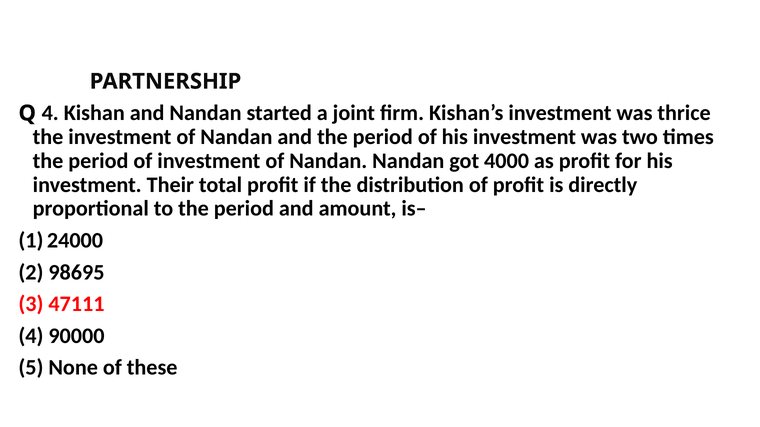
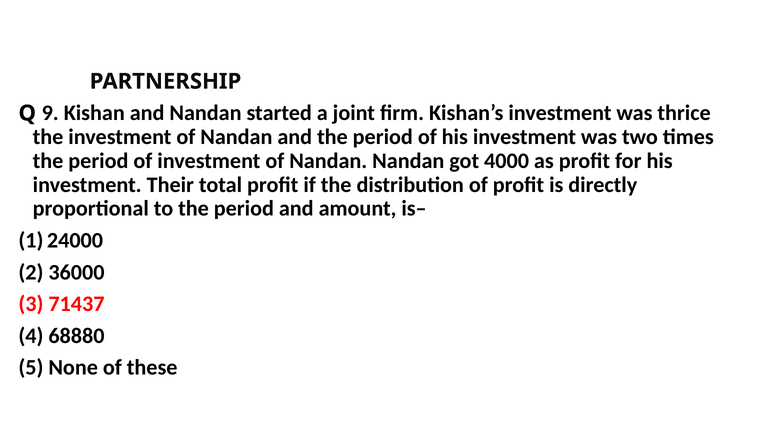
Q 4: 4 -> 9
98695: 98695 -> 36000
47111: 47111 -> 71437
90000: 90000 -> 68880
